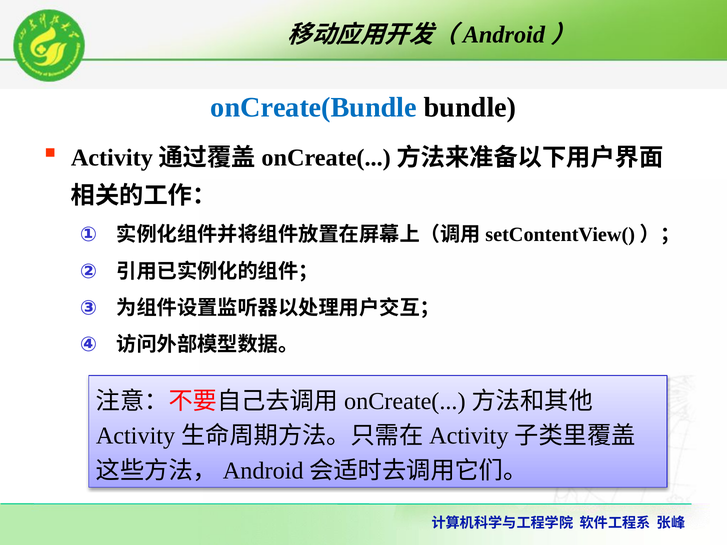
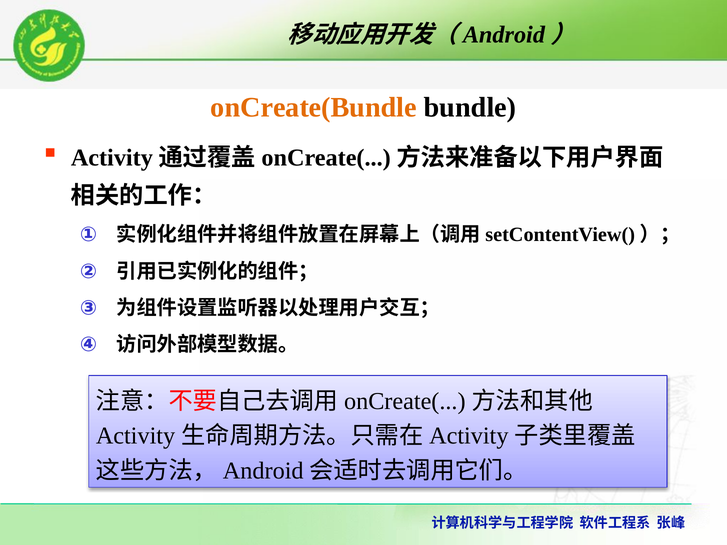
onCreate(Bundle colour: blue -> orange
